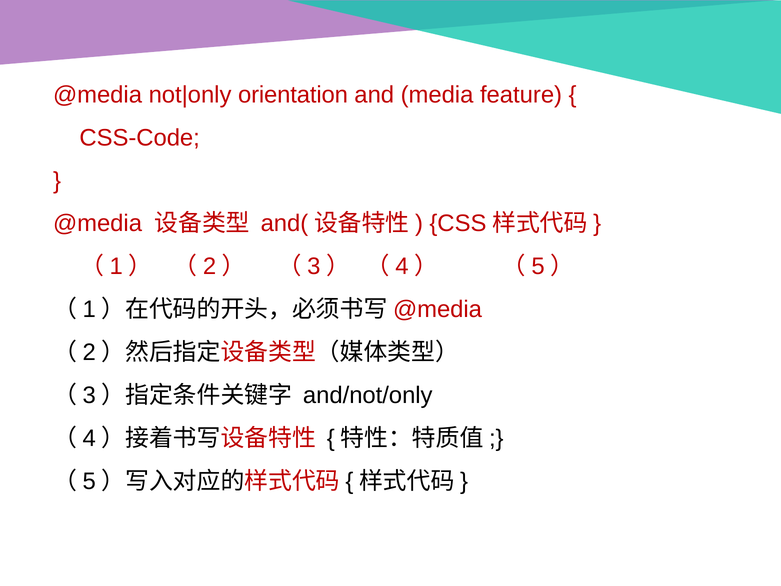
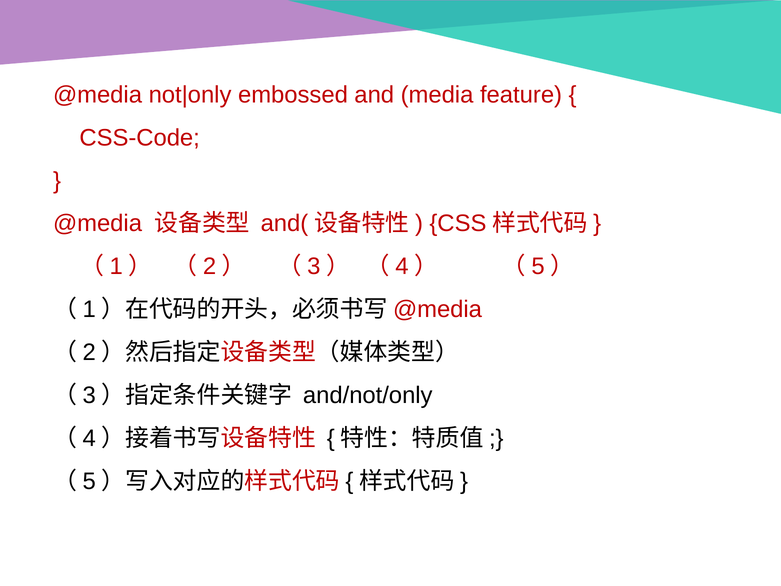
orientation: orientation -> embossed
